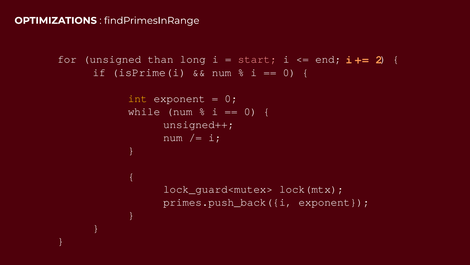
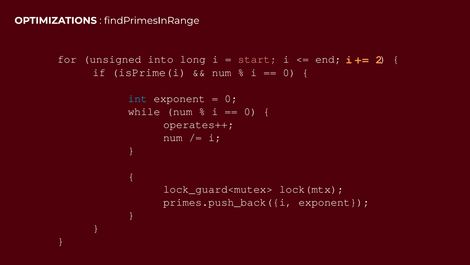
than: than -> into
int colour: yellow -> light blue
unsigned++: unsigned++ -> operates++
